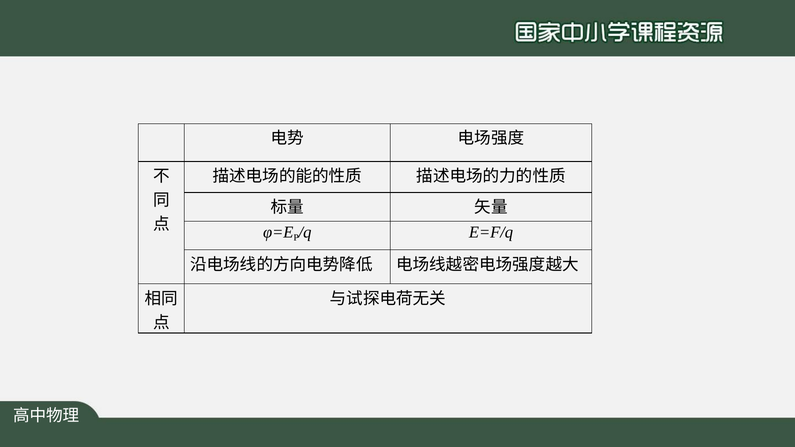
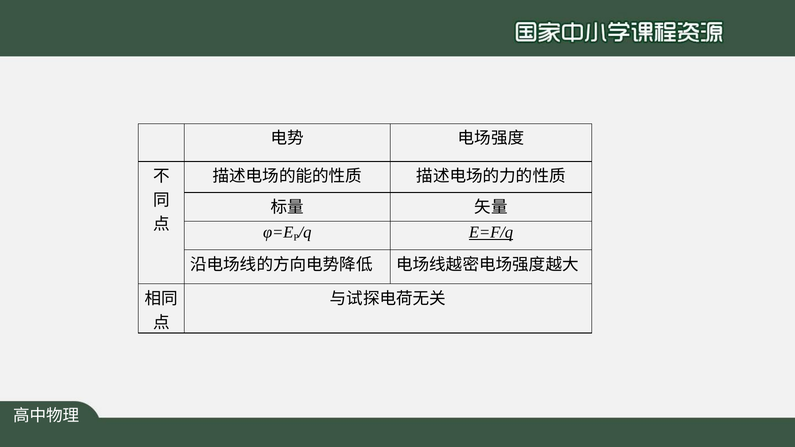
E=F/q underline: none -> present
